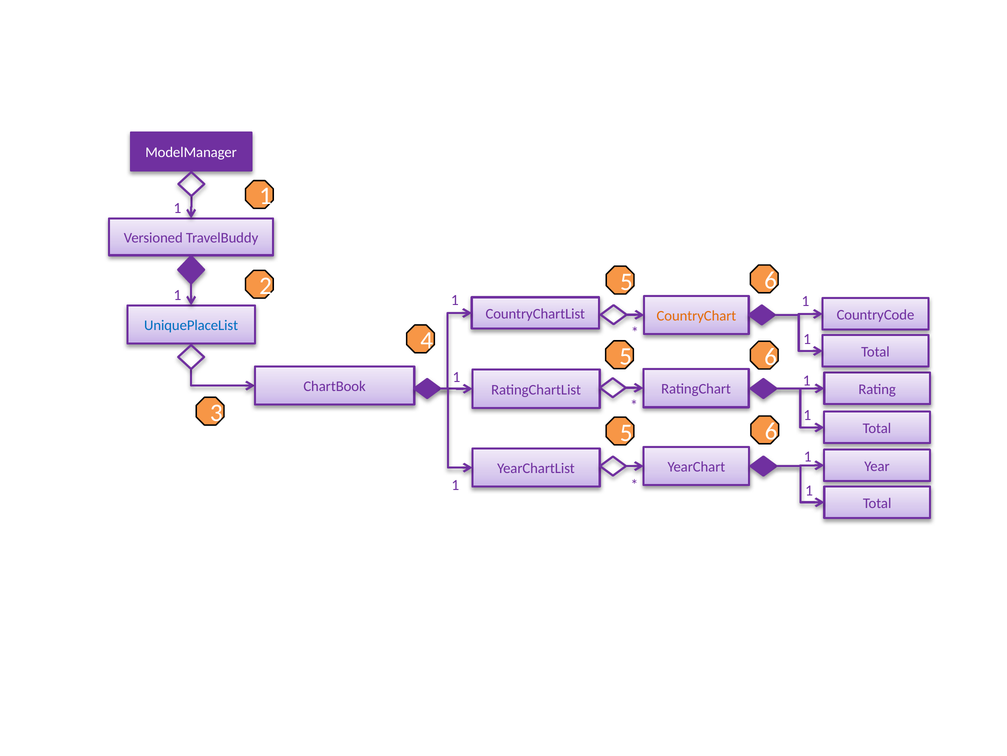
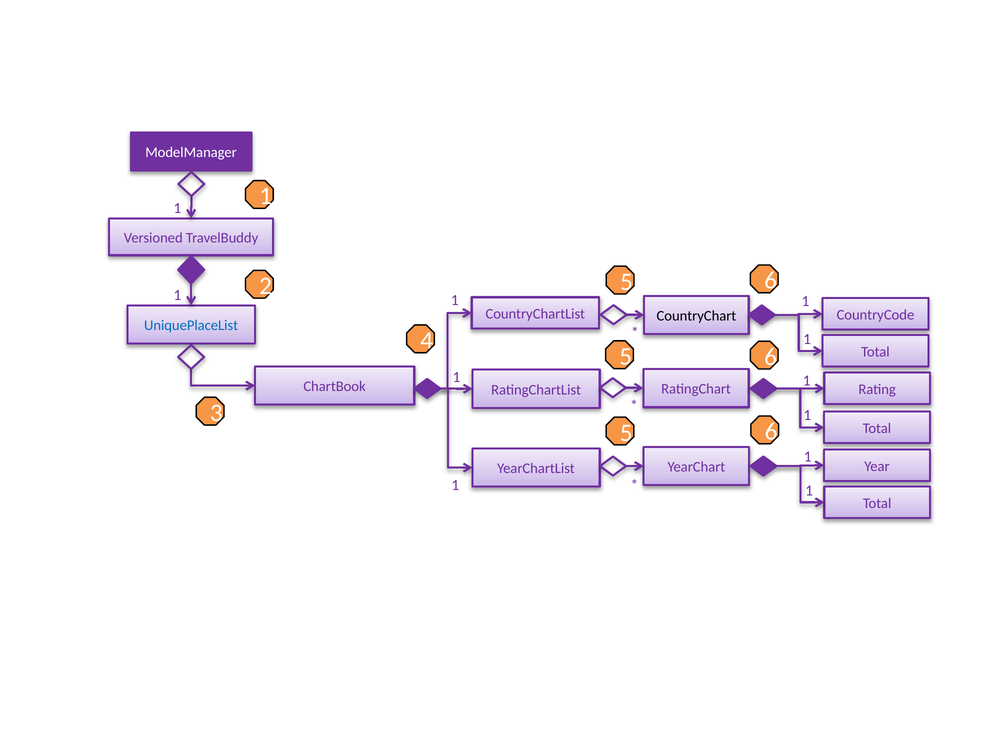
CountryChart colour: orange -> black
